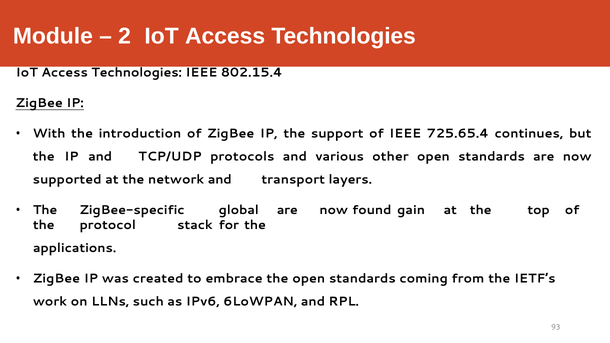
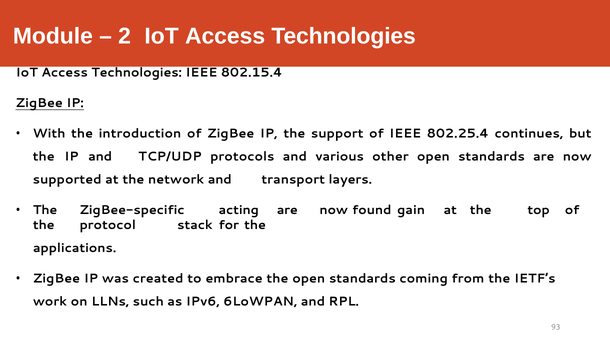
725.65.4: 725.65.4 -> 802.25.4
global: global -> acting
